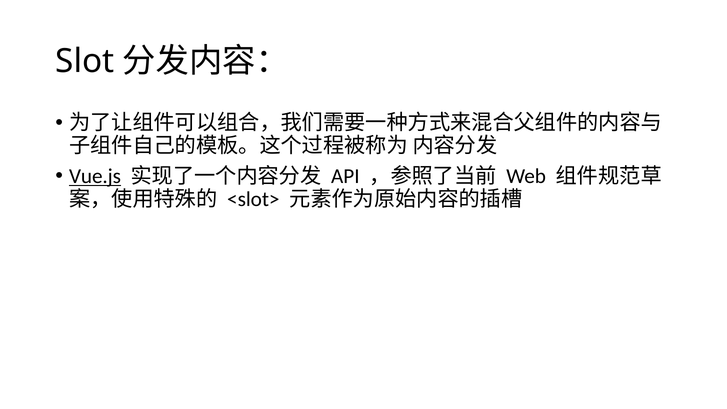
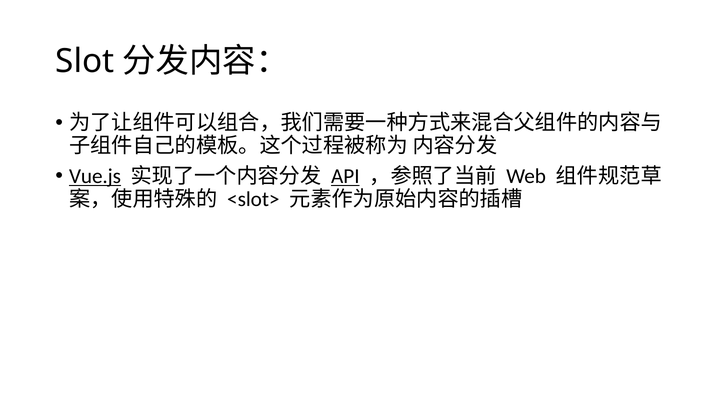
API underline: none -> present
